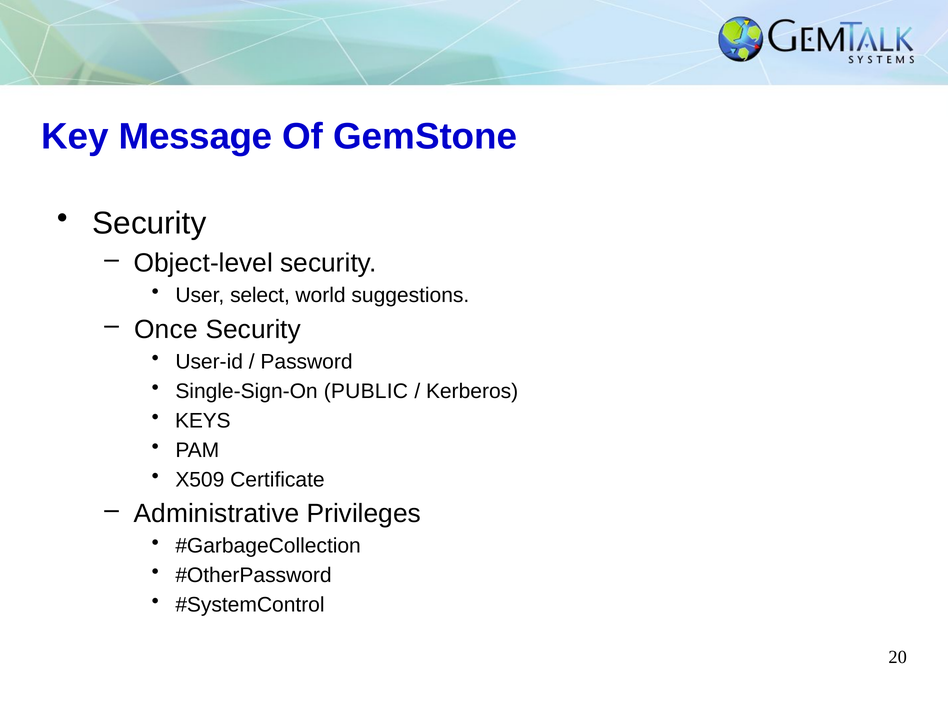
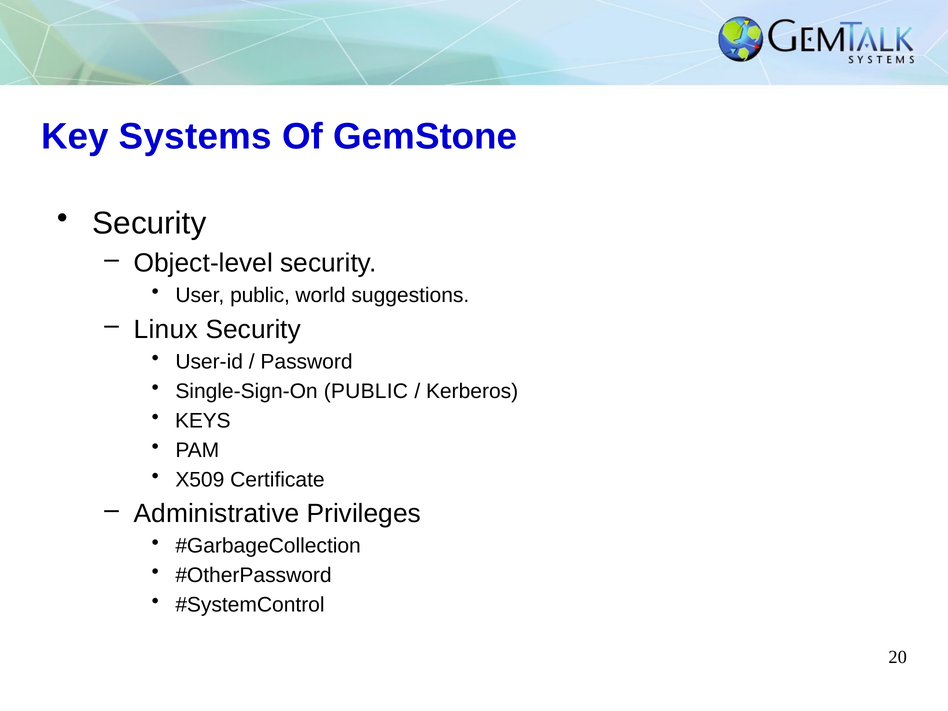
Message: Message -> Systems
User select: select -> public
Once: Once -> Linux
